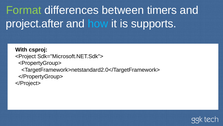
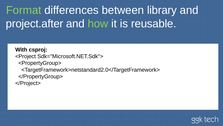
timers: timers -> library
how colour: light blue -> light green
supports: supports -> reusable
